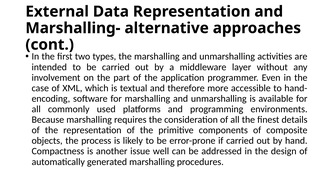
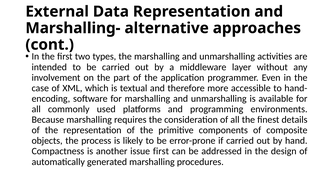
issue well: well -> first
